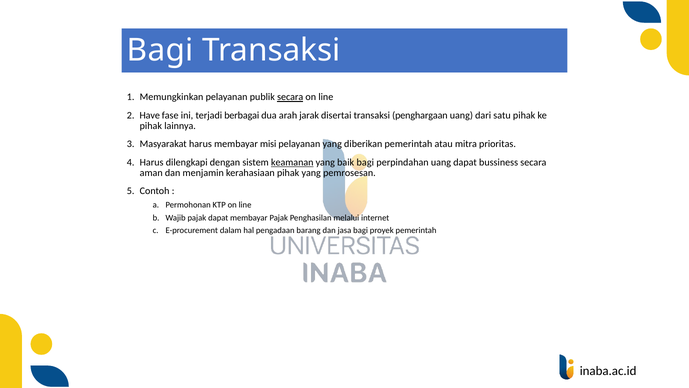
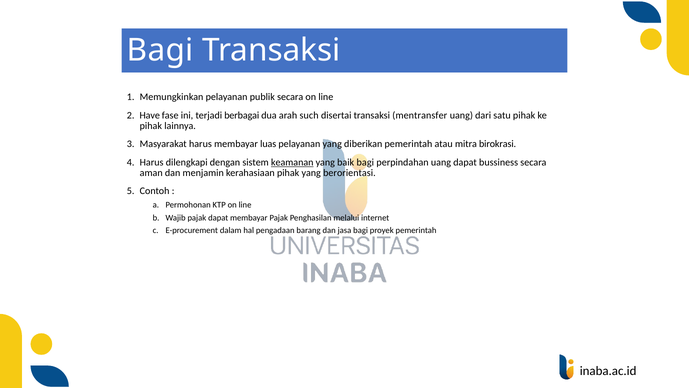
secara at (290, 97) underline: present -> none
jarak: jarak -> such
penghargaan: penghargaan -> mentransfer
misi: misi -> luas
prioritas: prioritas -> birokrasi
pemrosesan: pemrosesan -> berorientasi
